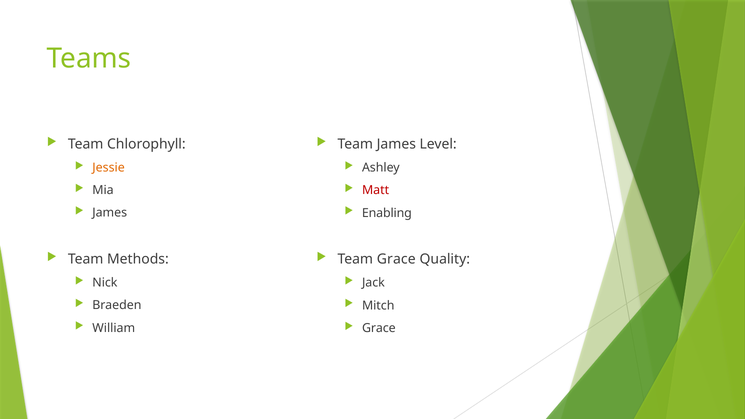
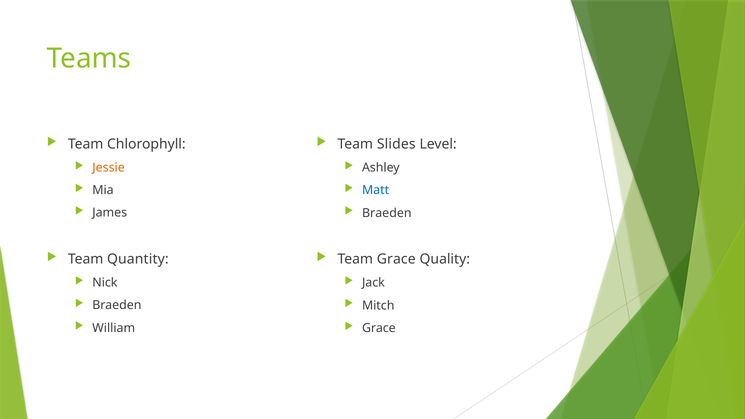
Team James: James -> Slides
Matt colour: red -> blue
Enabling at (387, 213): Enabling -> Braeden
Methods: Methods -> Quantity
